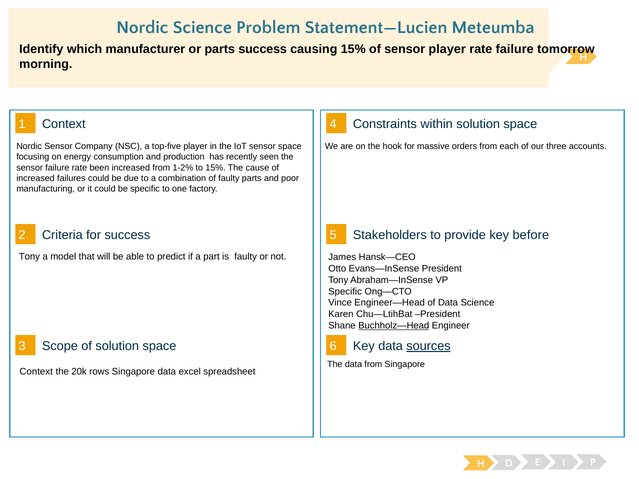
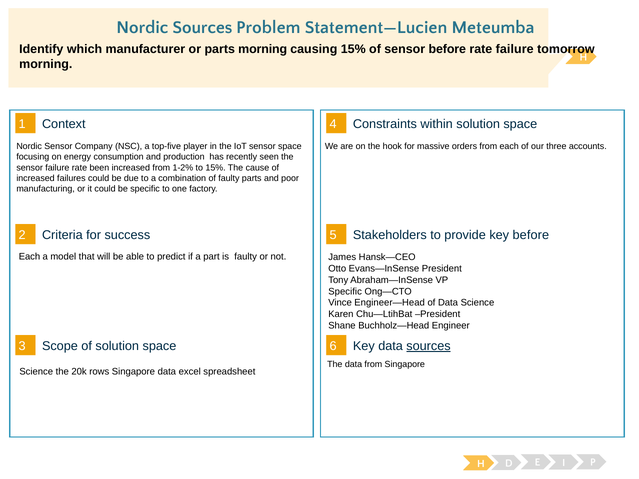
Nordic Science: Science -> Sources
parts success: success -> morning
sensor player: player -> before
Tony at (29, 257): Tony -> Each
Buchholz—Head underline: present -> none
Context at (36, 372): Context -> Science
